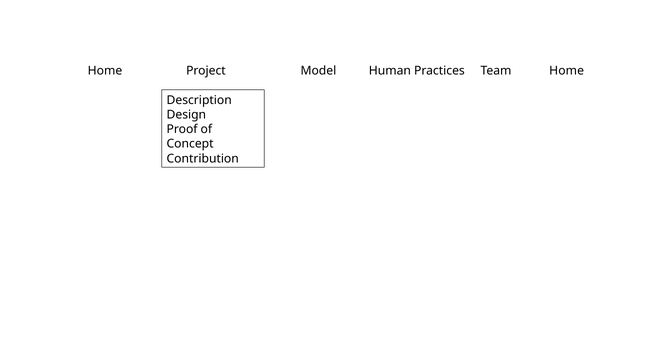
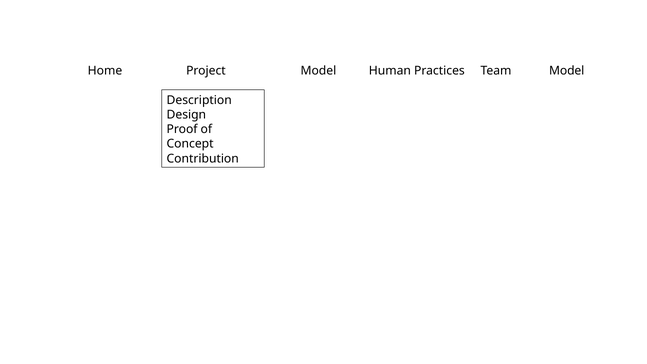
Team Home: Home -> Model
